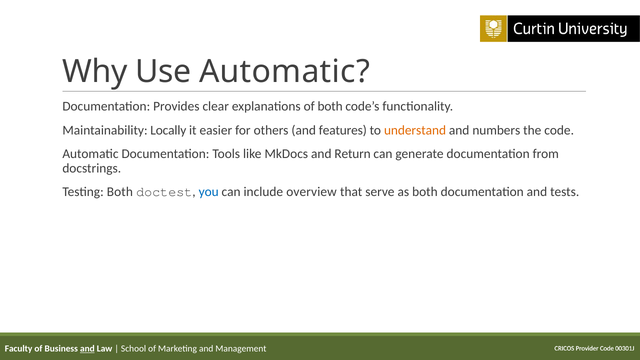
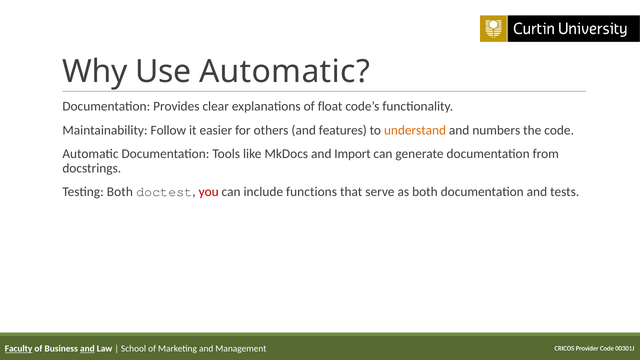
of both: both -> float
Locally: Locally -> Follow
Return: Return -> Import
you colour: blue -> red
overview: overview -> functions
Faculty underline: none -> present
